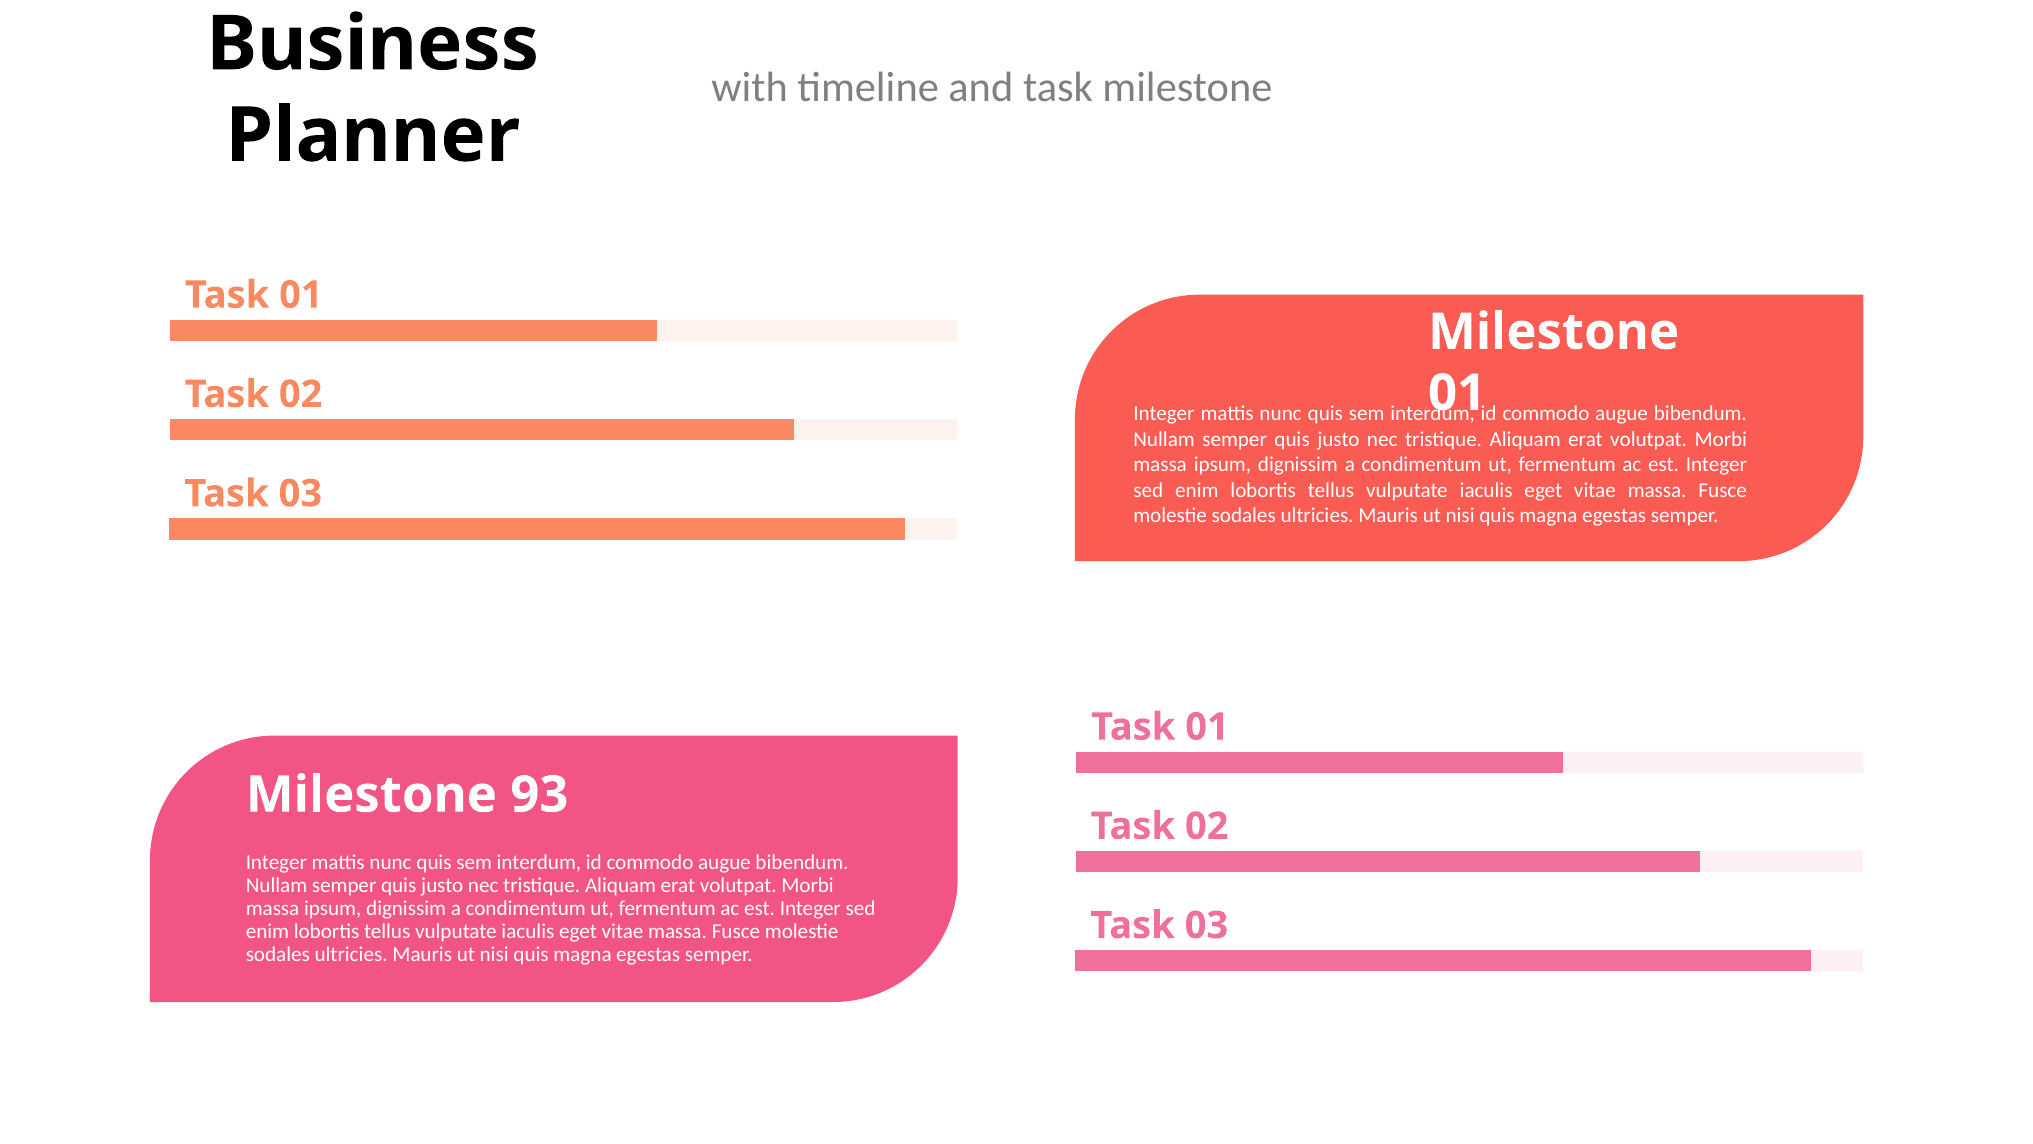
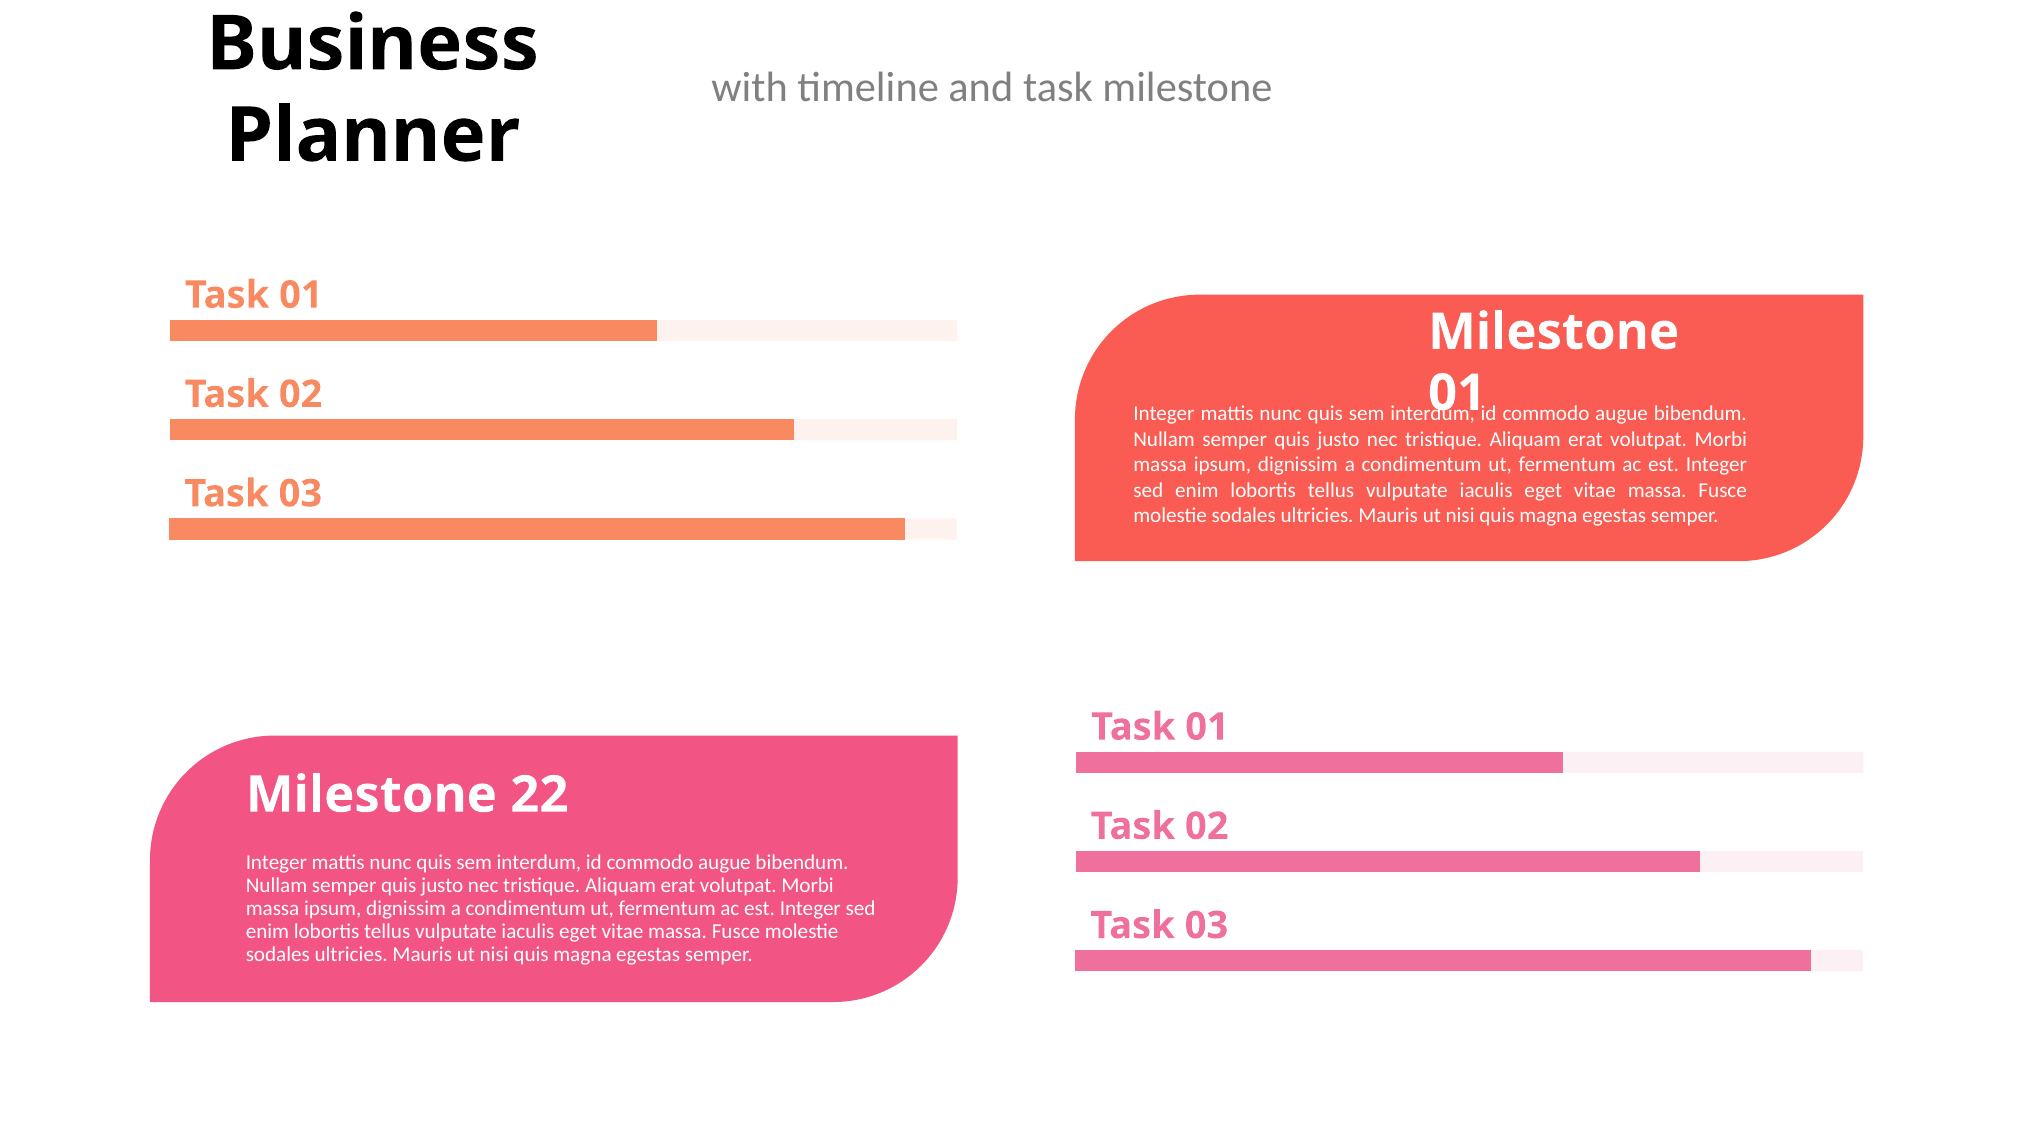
93: 93 -> 22
